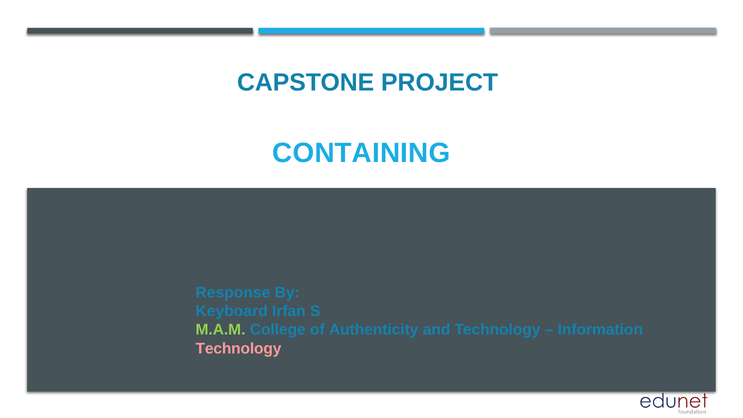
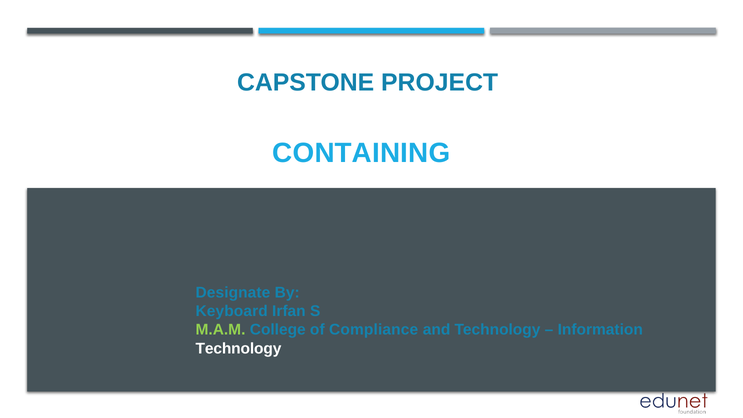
Response: Response -> Designate
Authenticity: Authenticity -> Compliance
Technology at (238, 348) colour: pink -> white
